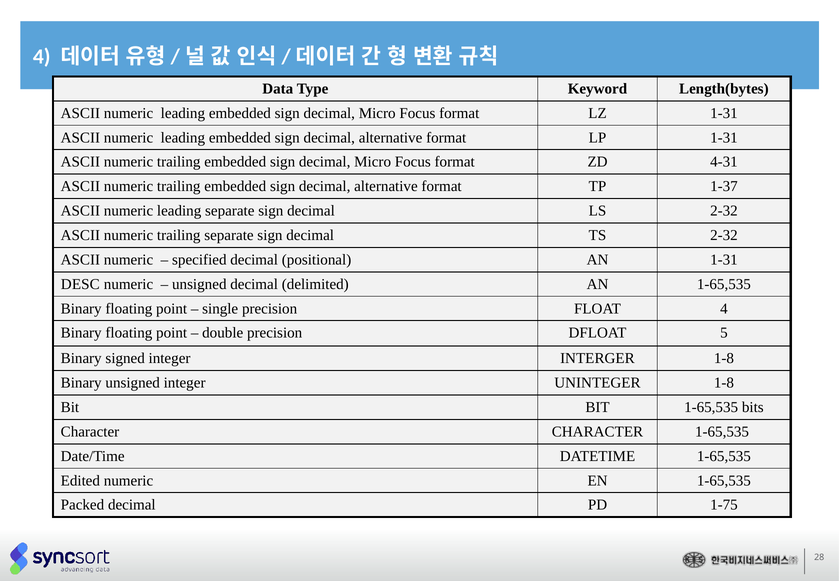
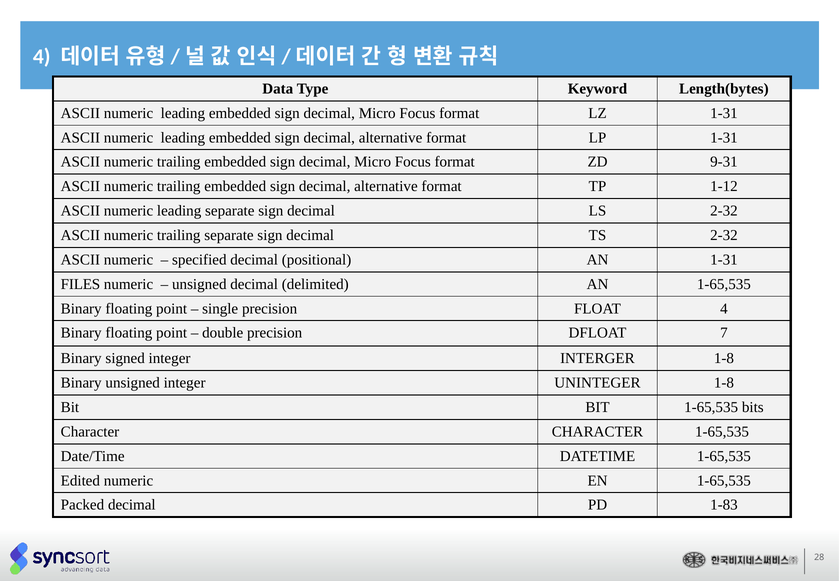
4-31: 4-31 -> 9-31
1-37: 1-37 -> 1-12
DESC: DESC -> FILES
5: 5 -> 7
1-75: 1-75 -> 1-83
